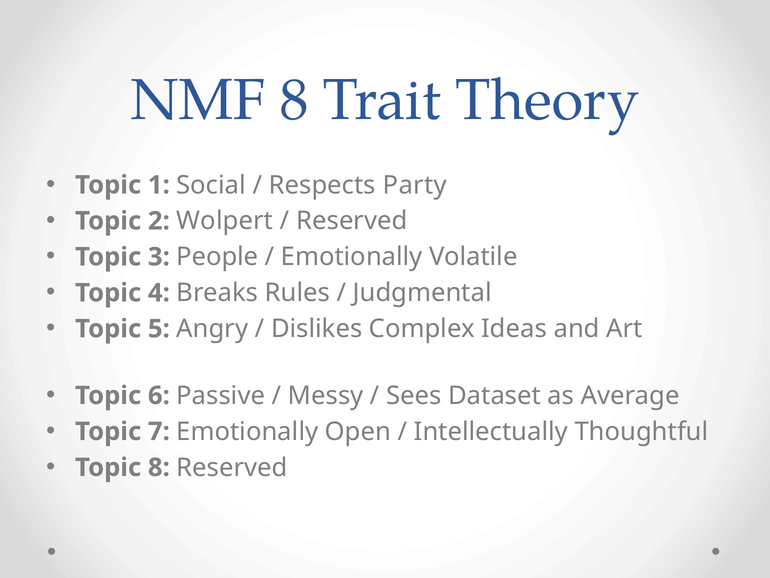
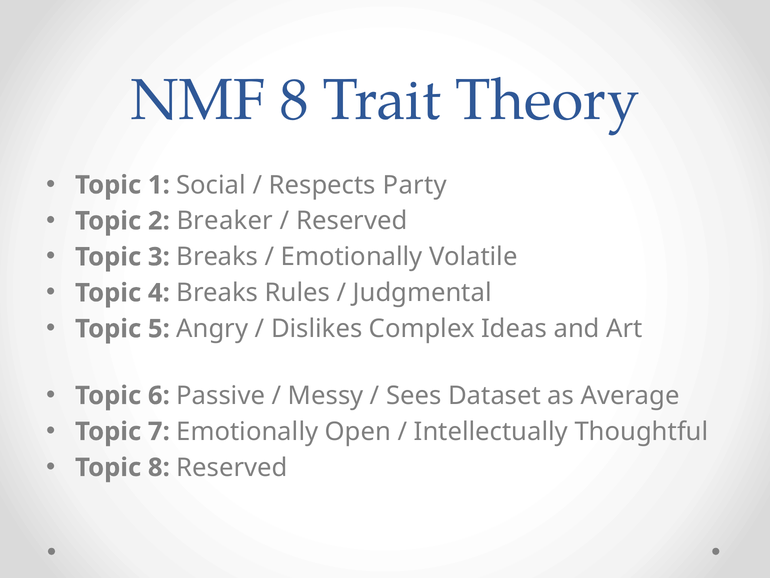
Wolpert: Wolpert -> Breaker
3 People: People -> Breaks
